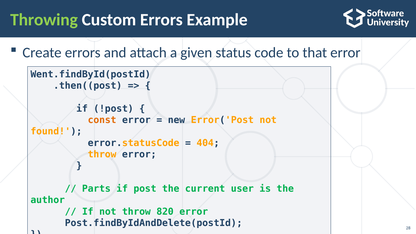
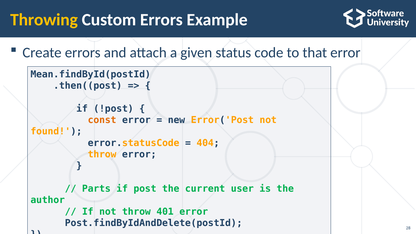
Throwing colour: light green -> yellow
Went.findById(postId: Went.findById(postId -> Mean.findById(postId
820: 820 -> 401
